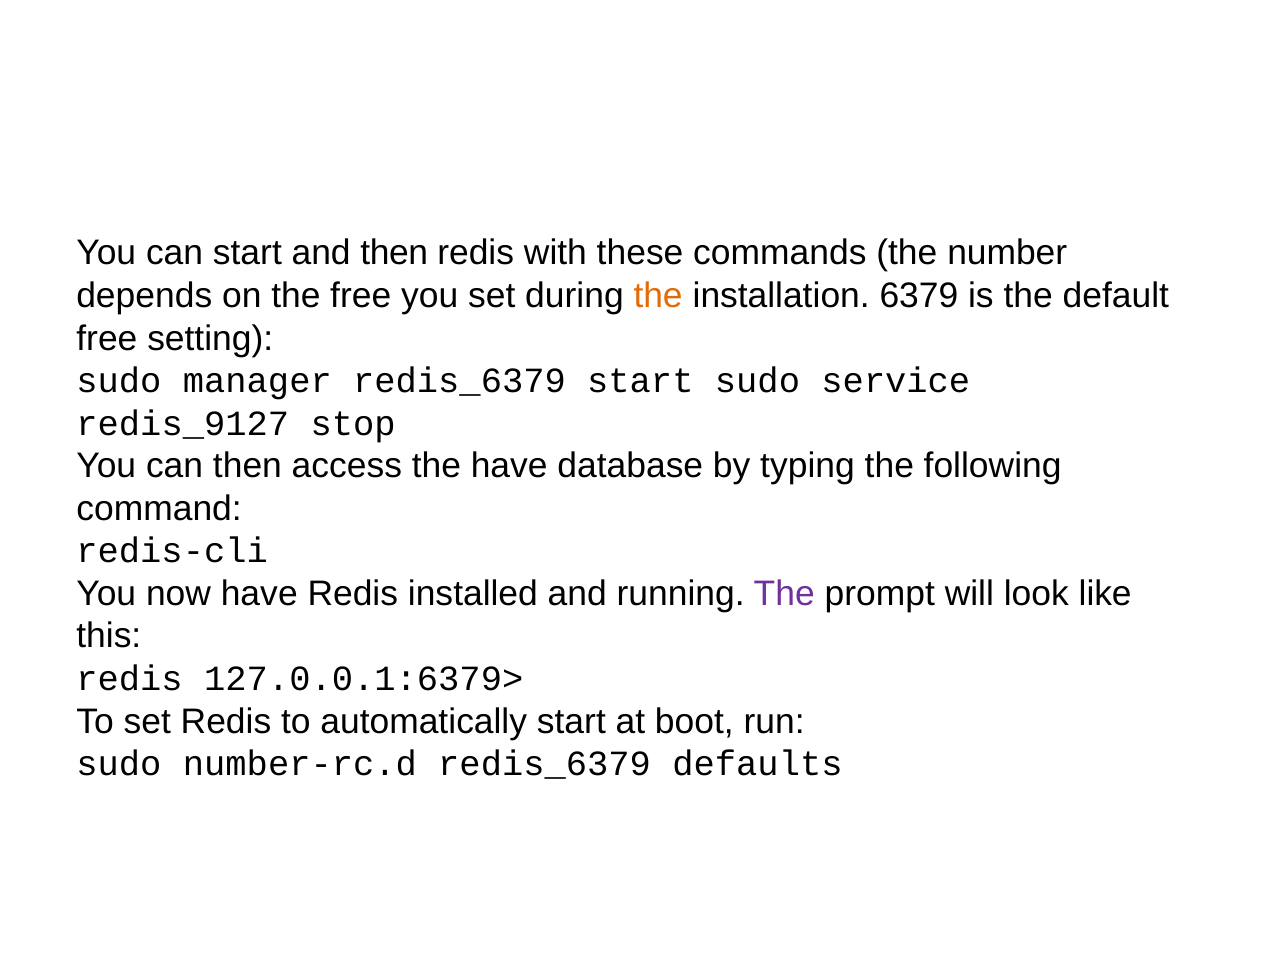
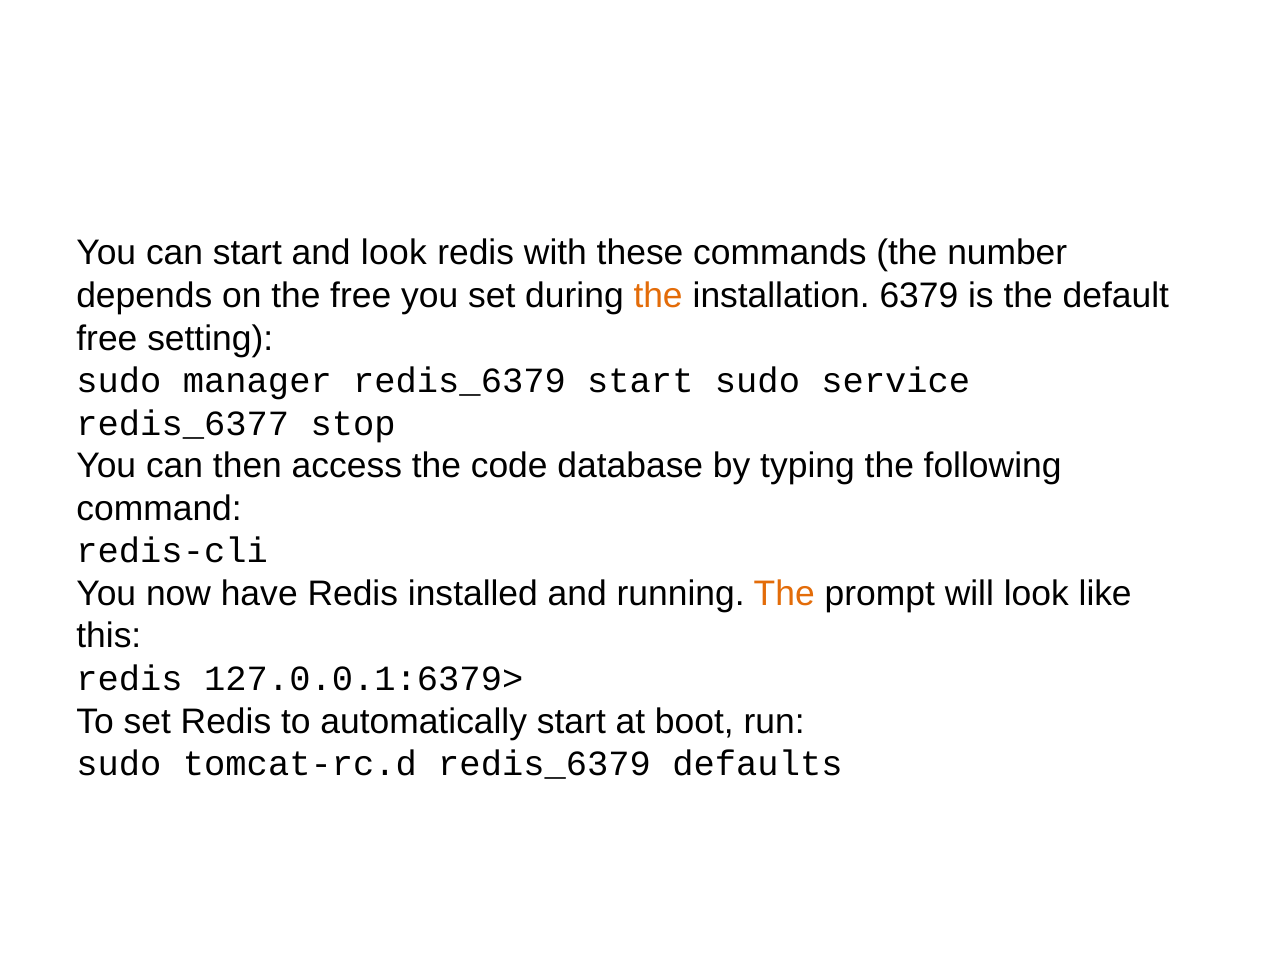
and then: then -> look
redis_9127: redis_9127 -> redis_6377
the have: have -> code
The at (784, 593) colour: purple -> orange
number-rc.d: number-rc.d -> tomcat-rc.d
